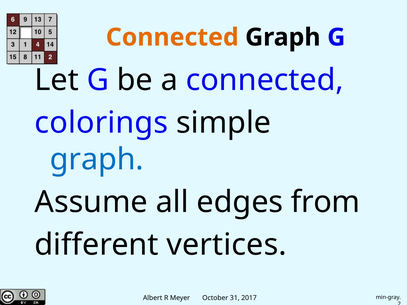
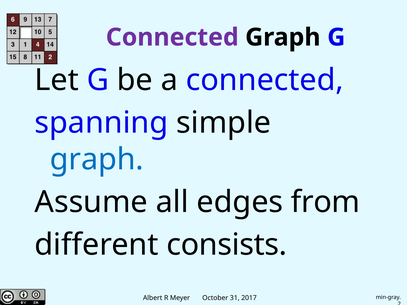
Connected at (172, 37) colour: orange -> purple
colorings: colorings -> spanning
vertices: vertices -> consists
